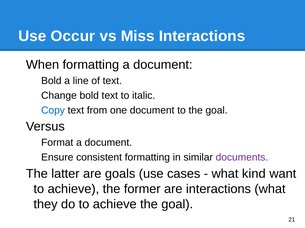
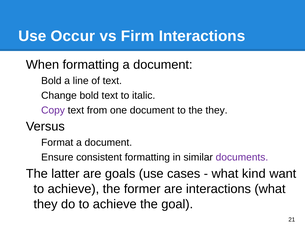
Miss: Miss -> Firm
Copy colour: blue -> purple
to the goal: goal -> they
